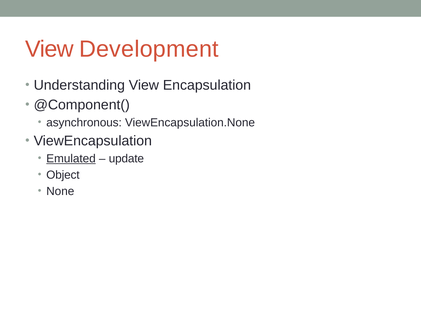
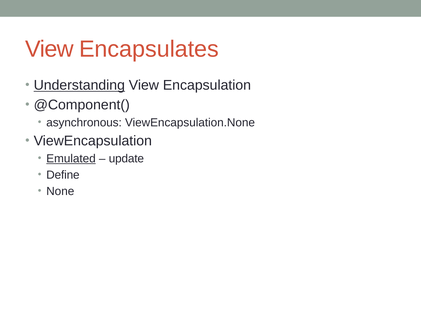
Development: Development -> Encapsulates
Understanding underline: none -> present
Object: Object -> Define
